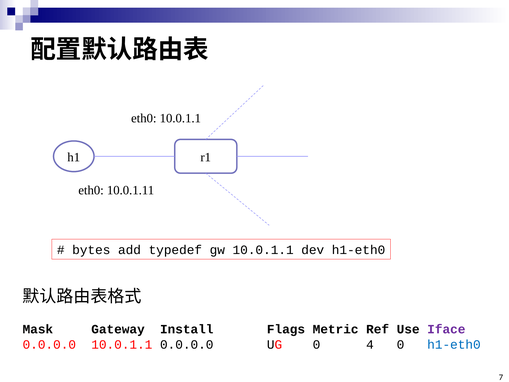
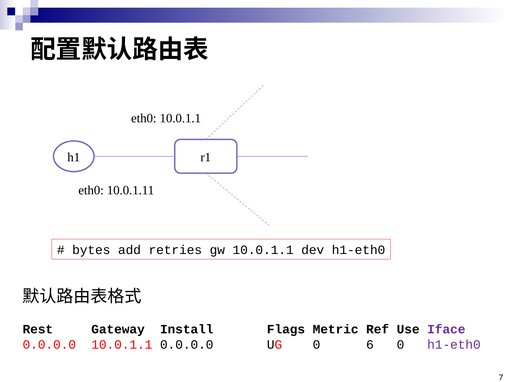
typedef: typedef -> retries
Mask: Mask -> Rest
4: 4 -> 6
h1-eth0 at (454, 344) colour: blue -> purple
